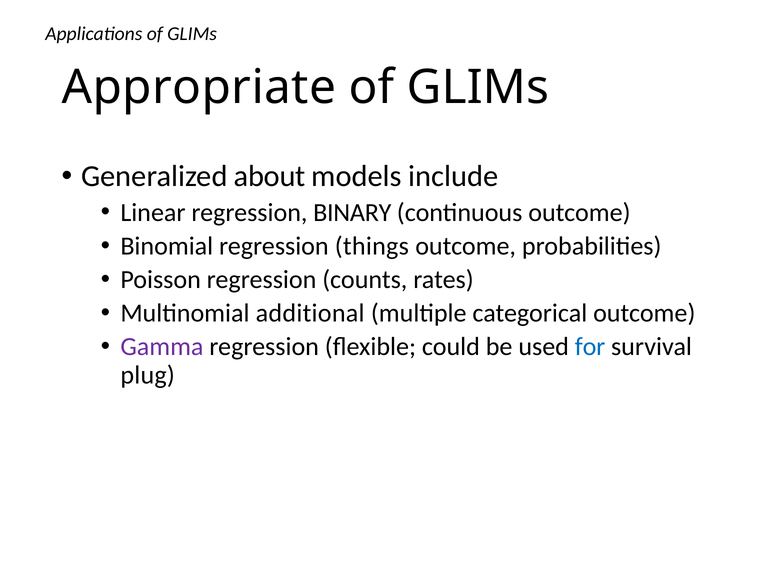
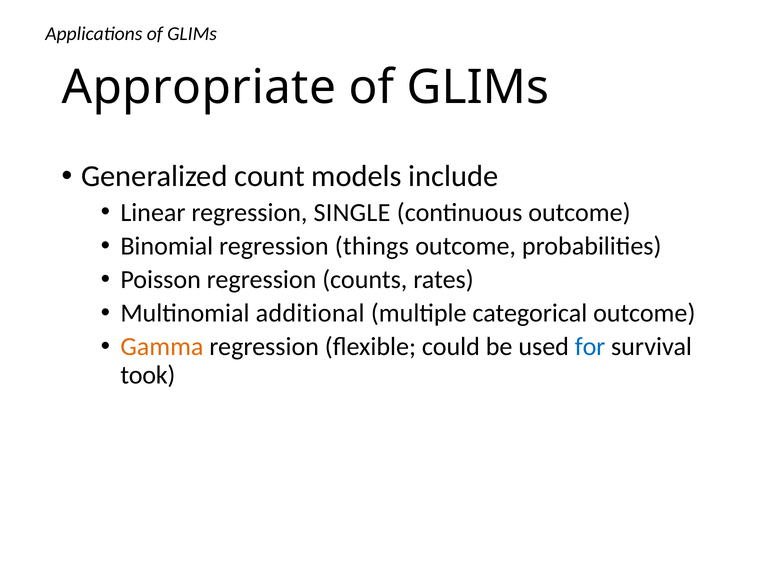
about: about -> count
BINARY: BINARY -> SINGLE
Gamma colour: purple -> orange
plug: plug -> took
